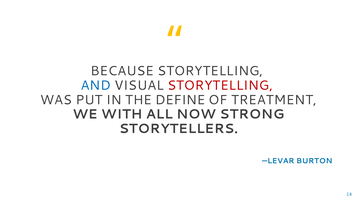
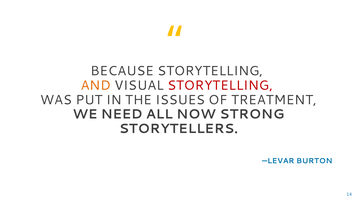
AND colour: blue -> orange
DEFINE: DEFINE -> ISSUES
WITH: WITH -> NEED
